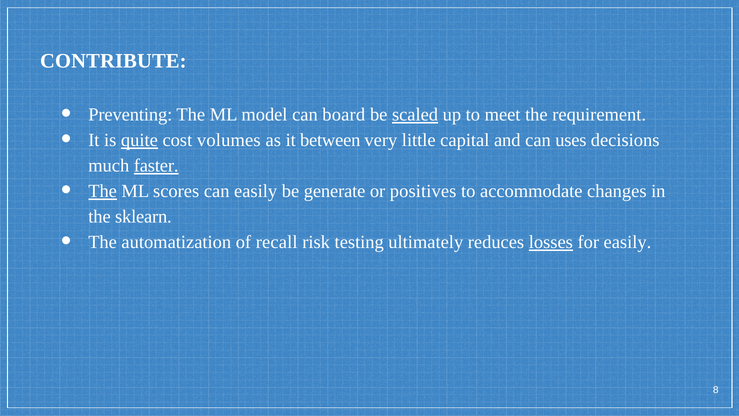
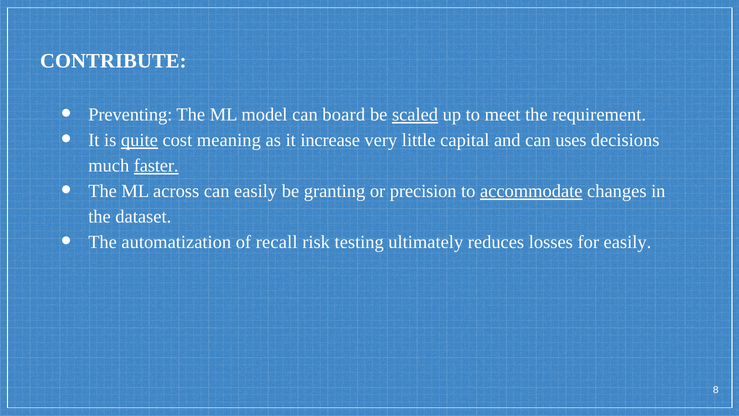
volumes: volumes -> meaning
between: between -> increase
The at (103, 191) underline: present -> none
scores: scores -> across
generate: generate -> granting
positives: positives -> precision
accommodate underline: none -> present
sklearn: sklearn -> dataset
losses underline: present -> none
